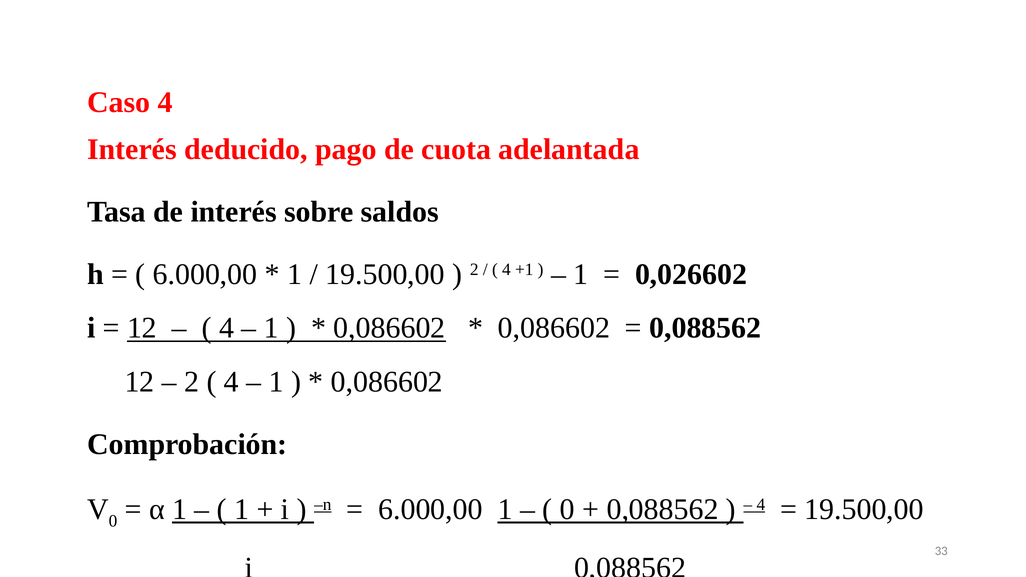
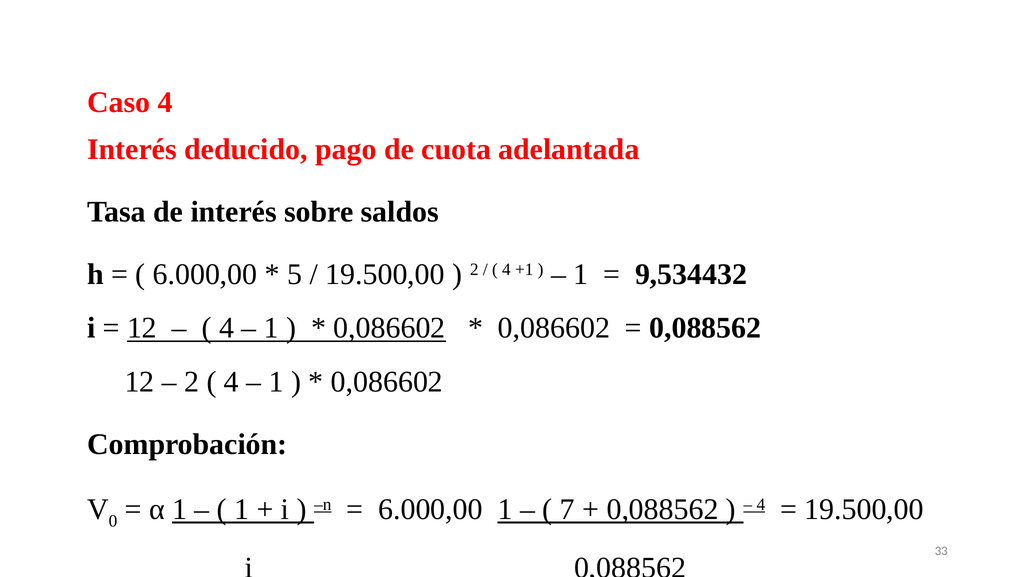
1 at (295, 274): 1 -> 5
0,026602: 0,026602 -> 9,534432
0 at (567, 509): 0 -> 7
